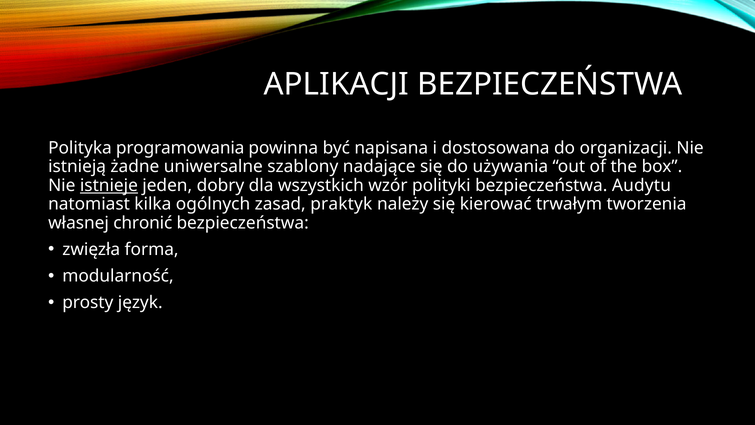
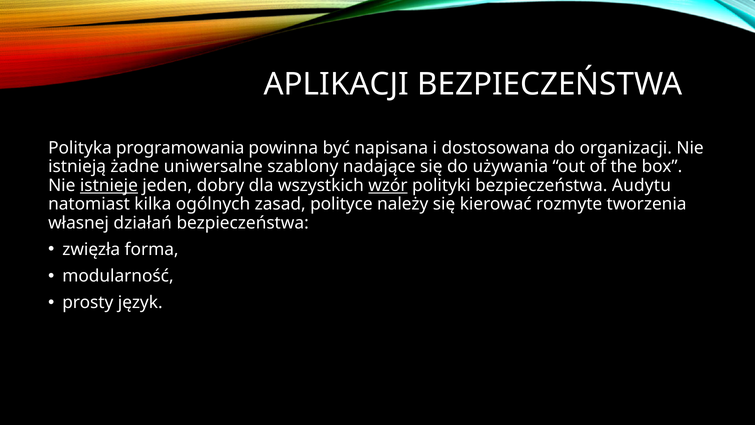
wzór underline: none -> present
praktyk: praktyk -> polityce
trwałym: trwałym -> rozmyte
chronić: chronić -> działań
